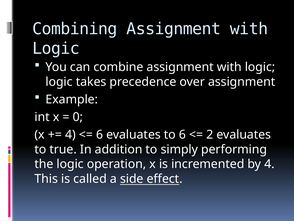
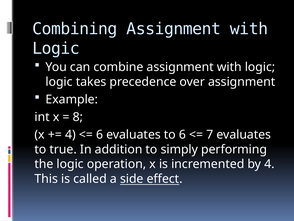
0: 0 -> 8
2: 2 -> 7
